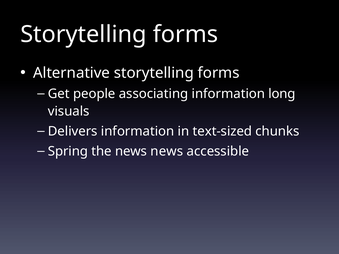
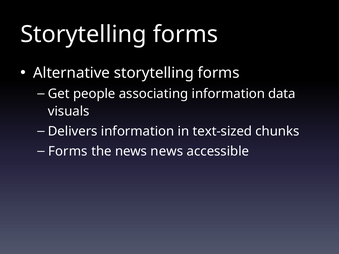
long: long -> data
Spring at (68, 151): Spring -> Forms
